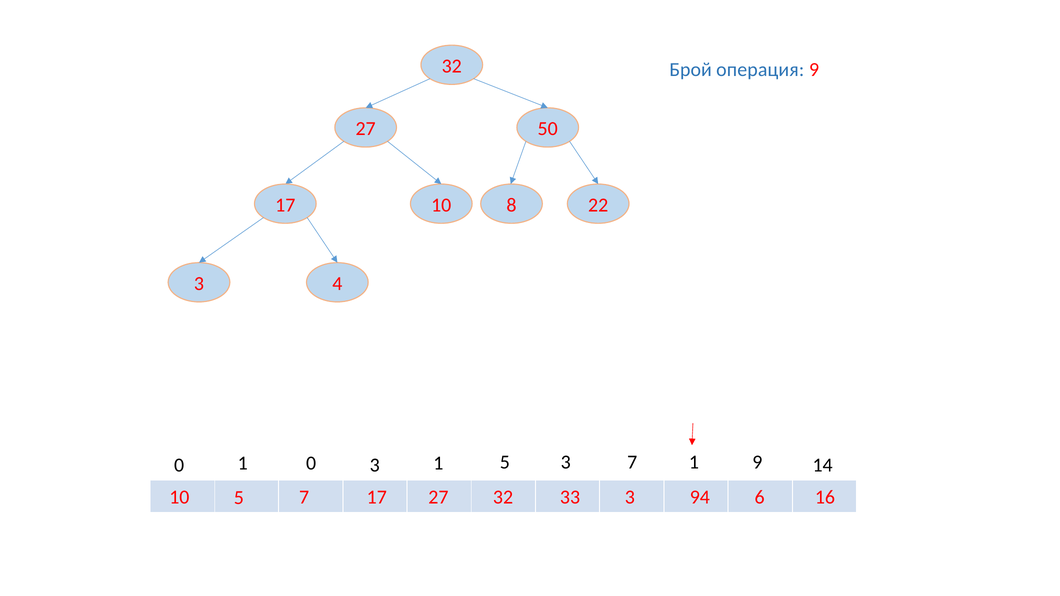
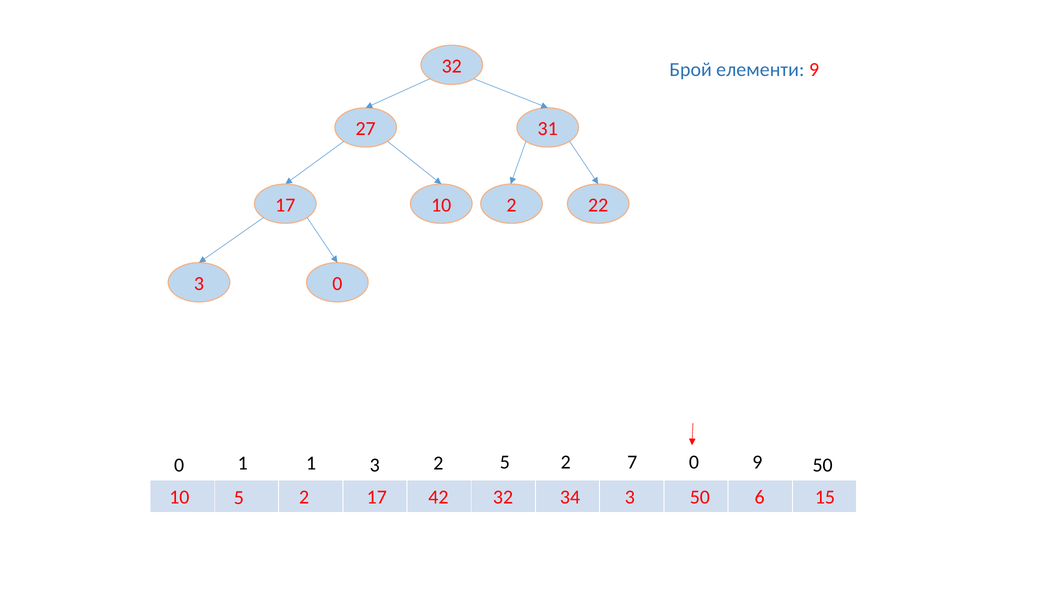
операция: операция -> елементи
50: 50 -> 31
10 8: 8 -> 2
3 4: 4 -> 0
7 1: 1 -> 0
9 14: 14 -> 50
1 0: 0 -> 1
3 1: 1 -> 2
3 at (566, 463): 3 -> 2
3 94: 94 -> 50
16: 16 -> 15
17 27: 27 -> 42
33: 33 -> 34
7 at (304, 498): 7 -> 2
